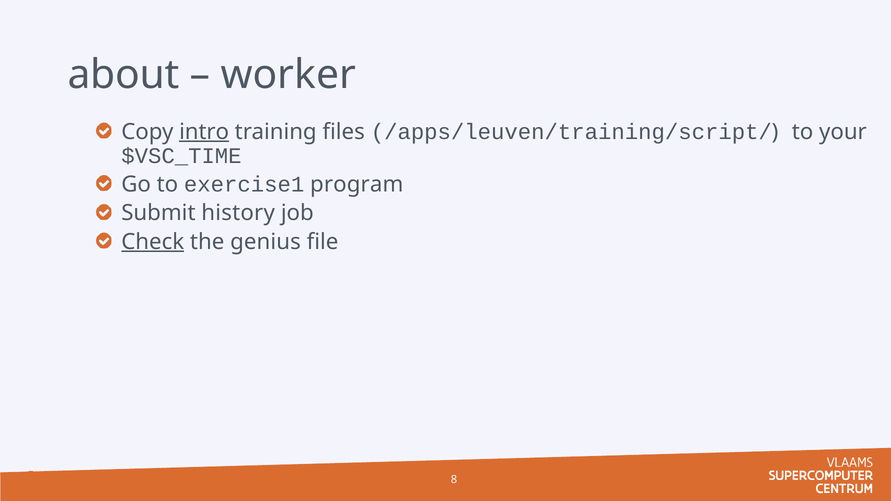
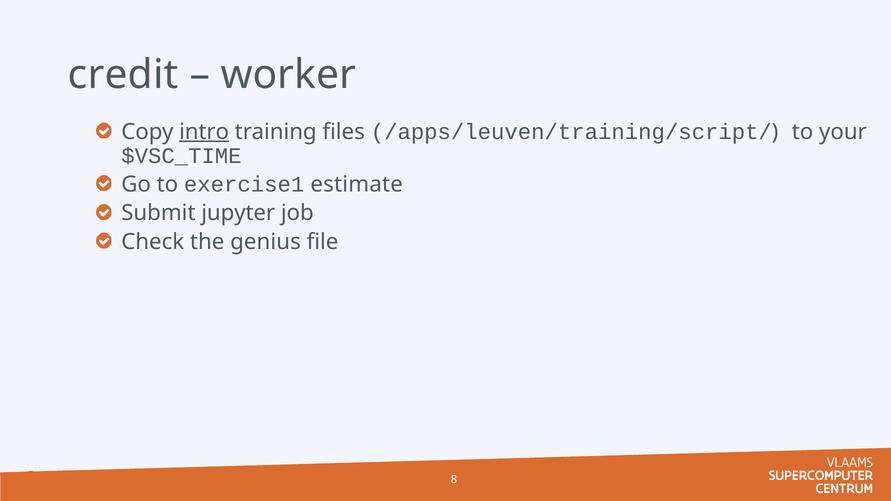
about: about -> credit
program: program -> estimate
history: history -> jupyter
Check underline: present -> none
